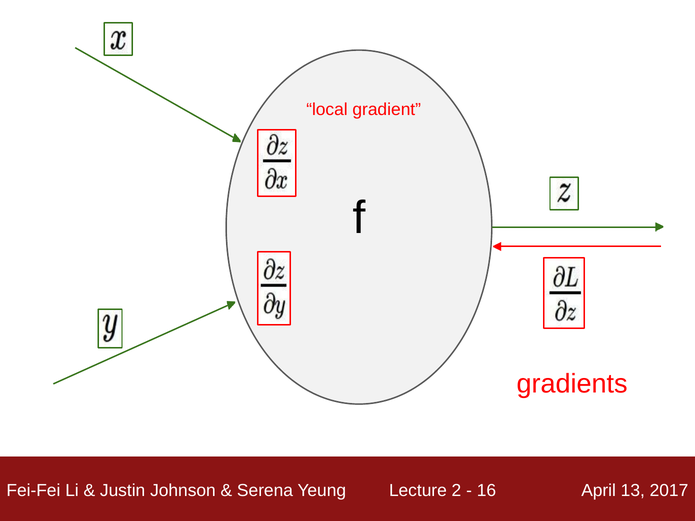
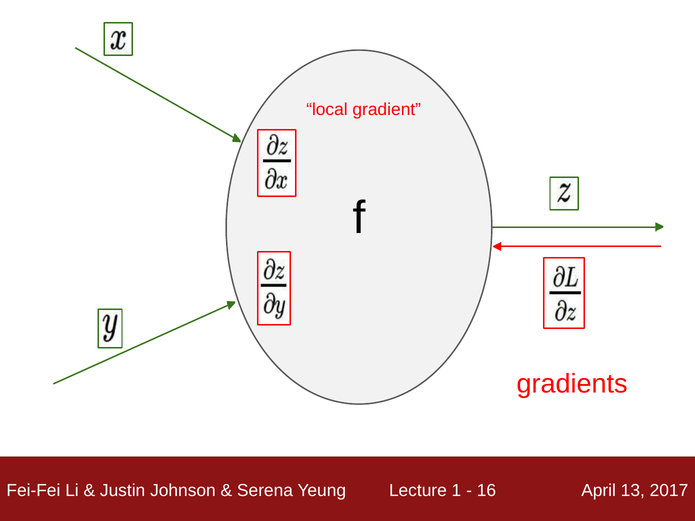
2: 2 -> 1
